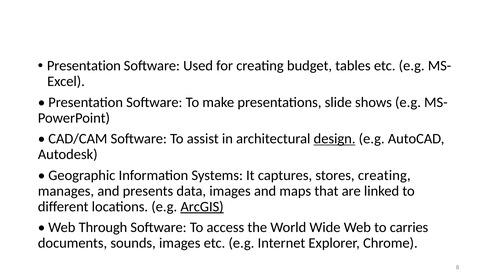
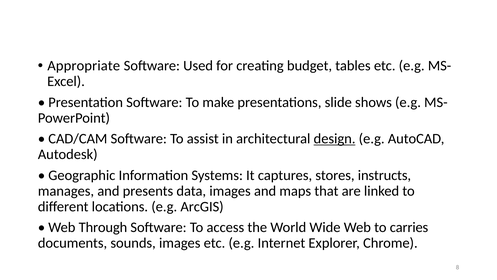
Presentation at (84, 66): Presentation -> Appropriate
stores creating: creating -> instructs
ArcGIS underline: present -> none
